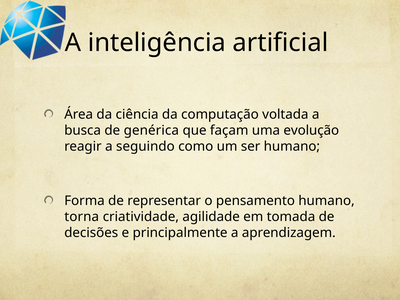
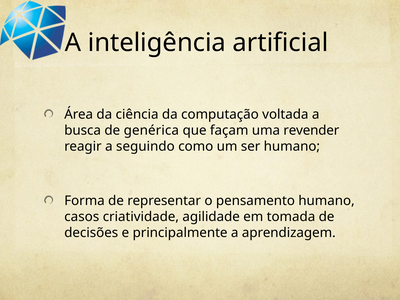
evolução: evolução -> revender
torna: torna -> casos
